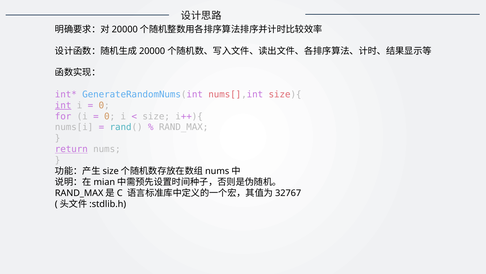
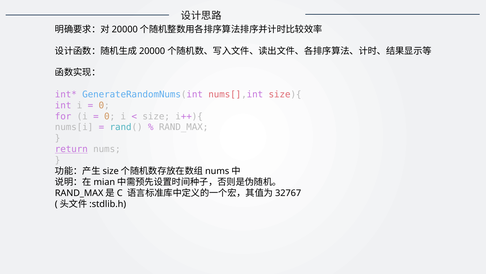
int underline: present -> none
